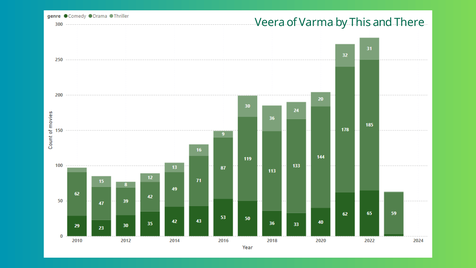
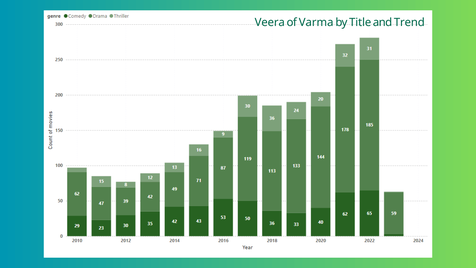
This: This -> Title
There: There -> Trend
